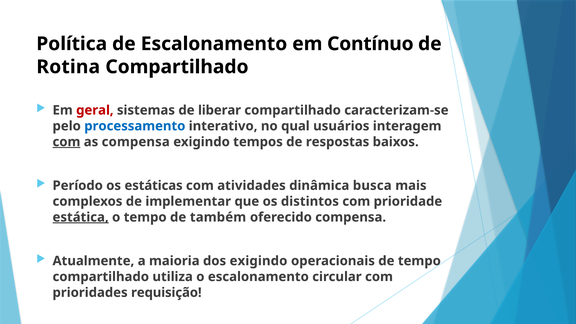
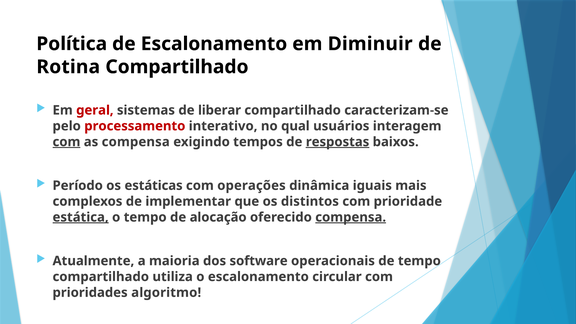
Contínuo: Contínuo -> Diminuir
processamento colour: blue -> red
respostas underline: none -> present
atividades: atividades -> operações
busca: busca -> iguais
também: também -> alocação
compensa at (351, 217) underline: none -> present
dos exigindo: exigindo -> software
requisição: requisição -> algoritmo
